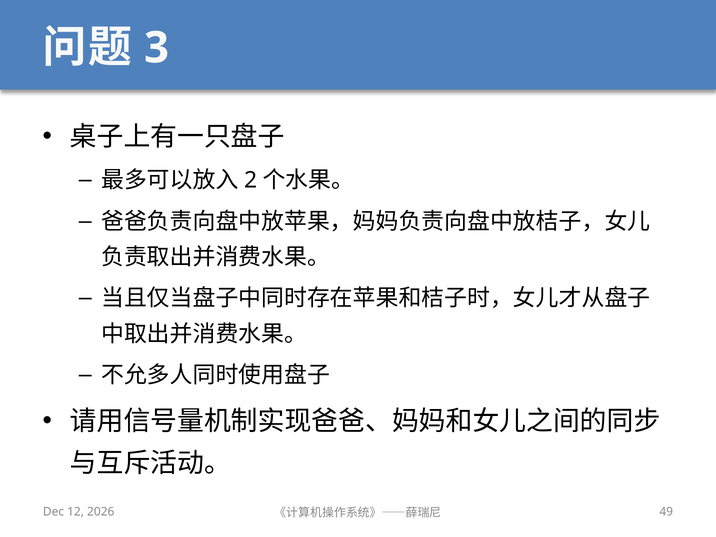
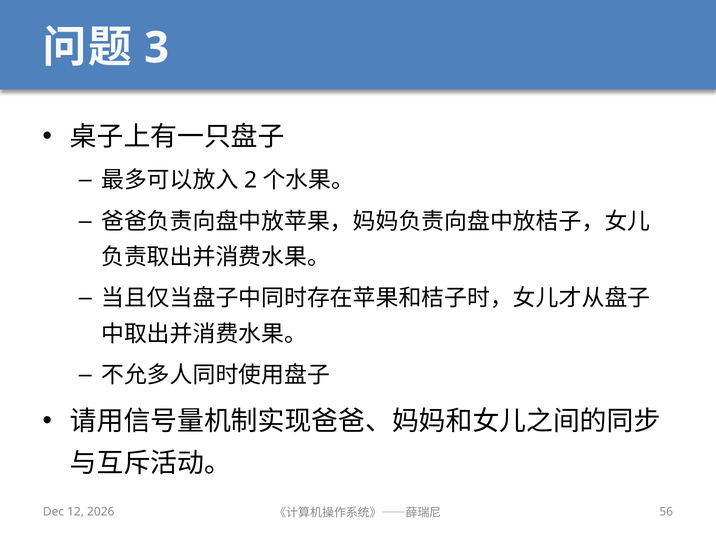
49: 49 -> 56
